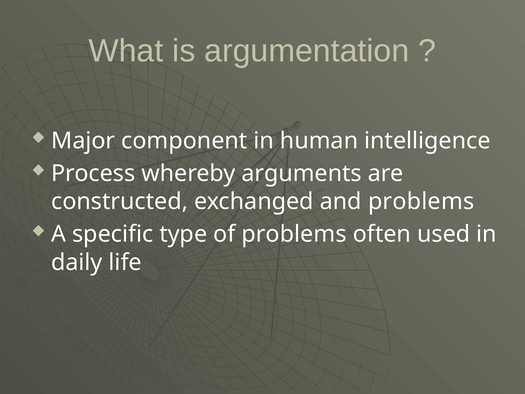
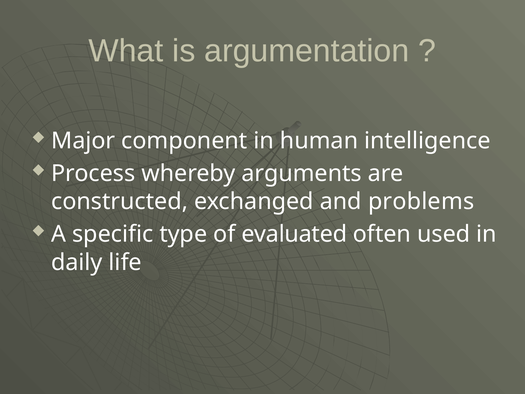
of problems: problems -> evaluated
